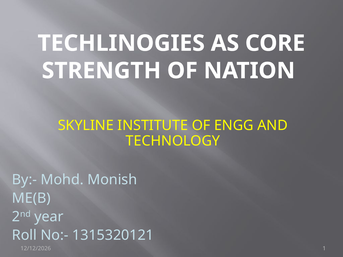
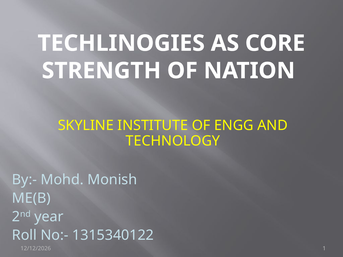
1315320121: 1315320121 -> 1315340122
